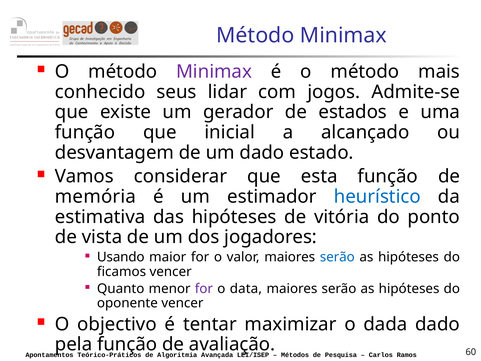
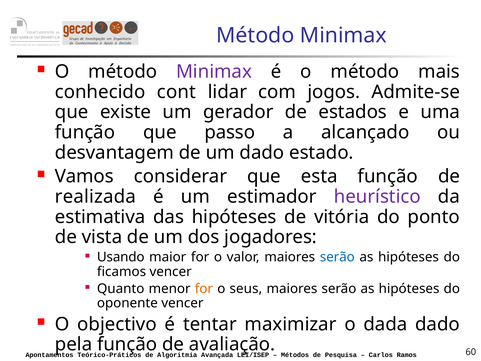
seus: seus -> cont
inicial: inicial -> passo
memória: memória -> realizada
heurístico colour: blue -> purple
for at (204, 289) colour: purple -> orange
data: data -> seus
